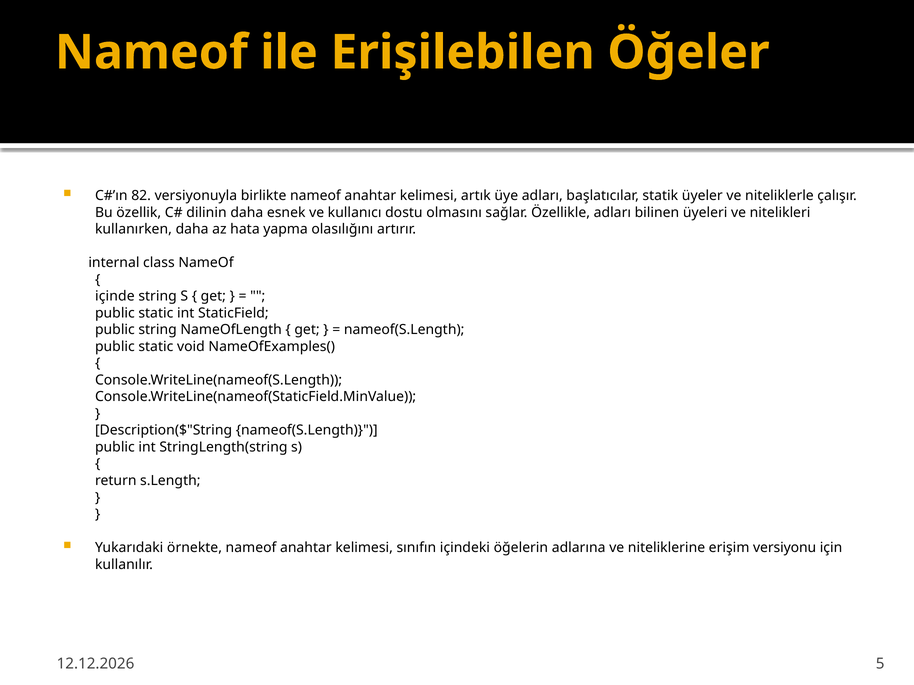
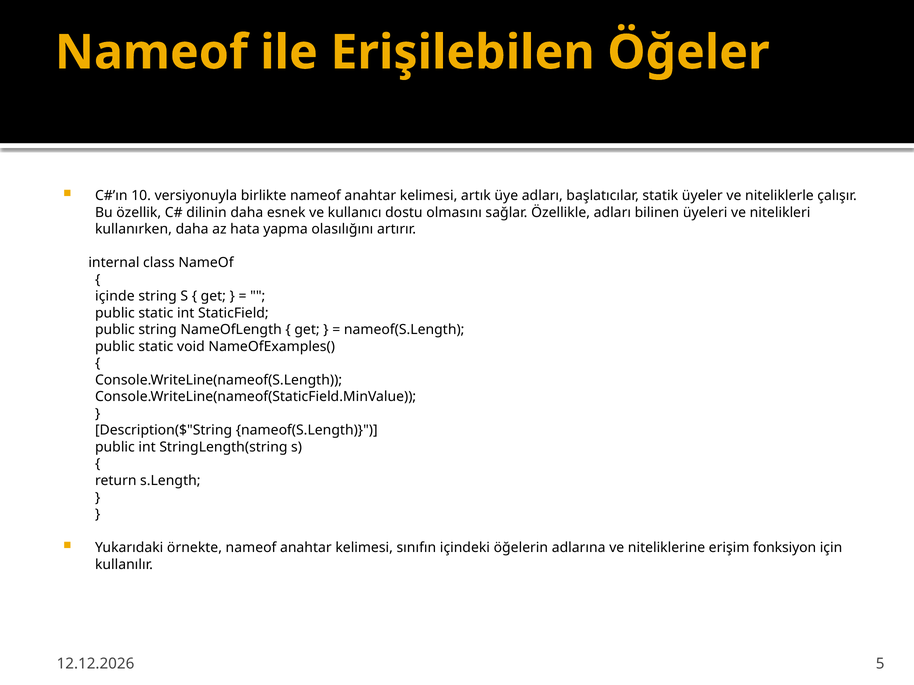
82: 82 -> 10
versiyonu: versiyonu -> fonksiyon
